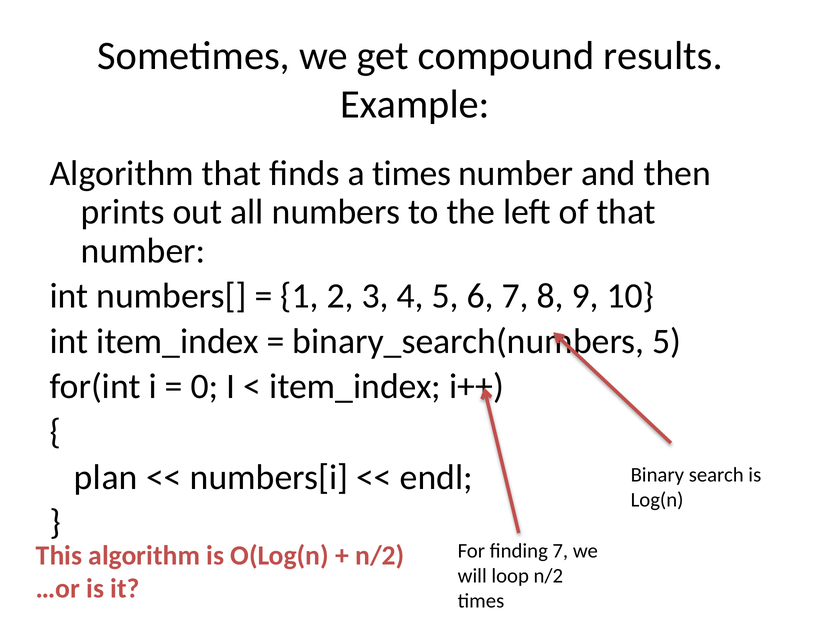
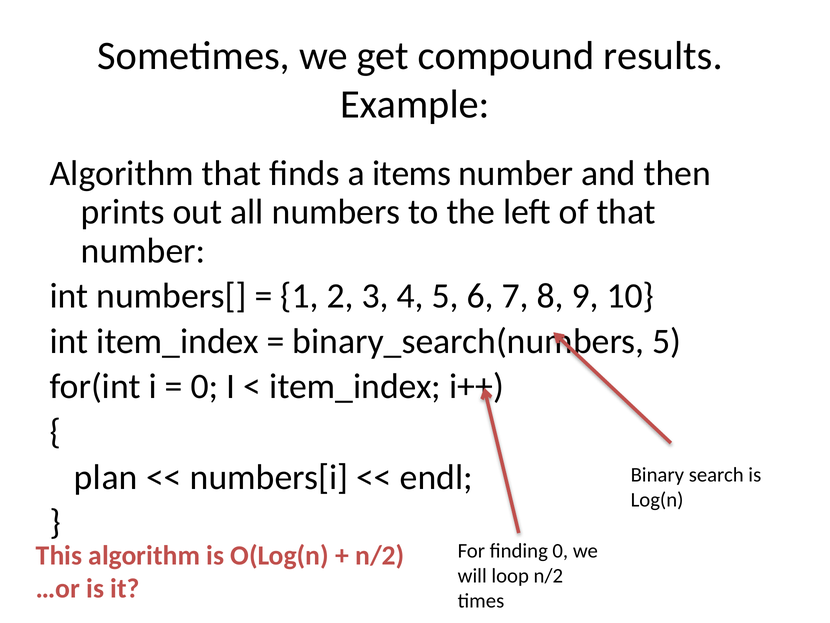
a times: times -> items
finding 7: 7 -> 0
